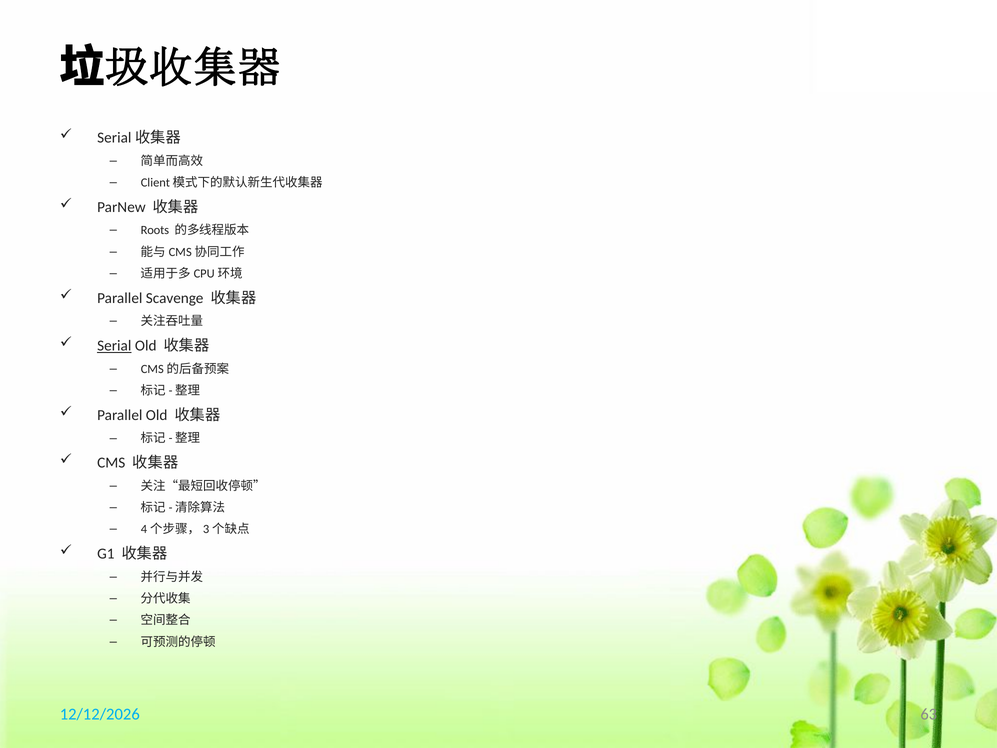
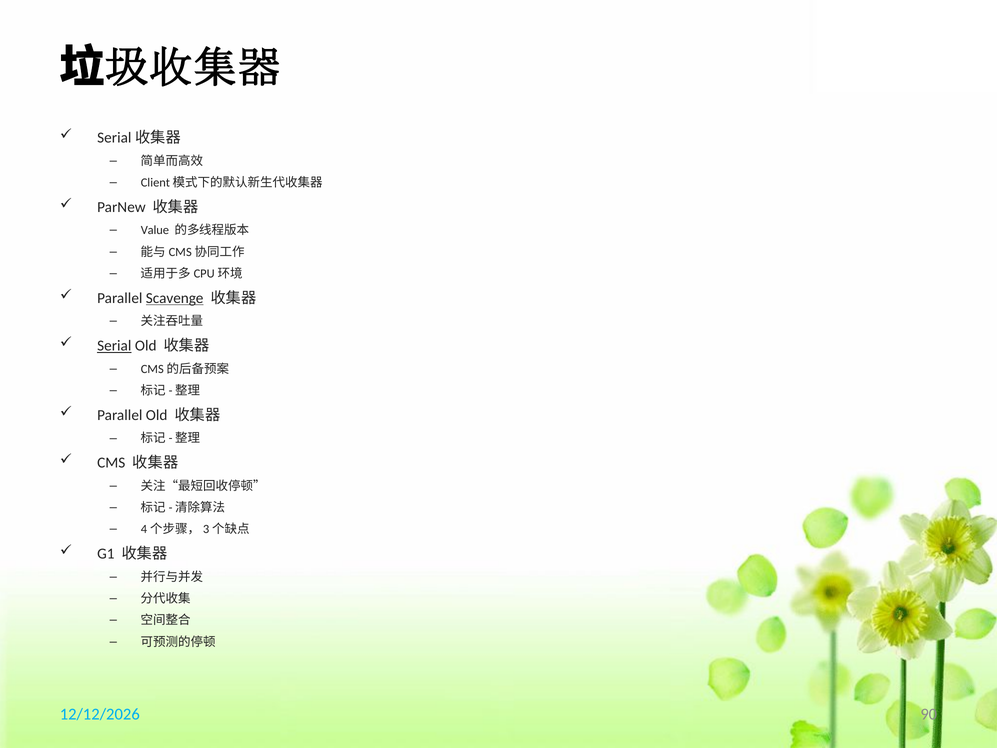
Roots: Roots -> Value
Scavenge underline: none -> present
63: 63 -> 90
